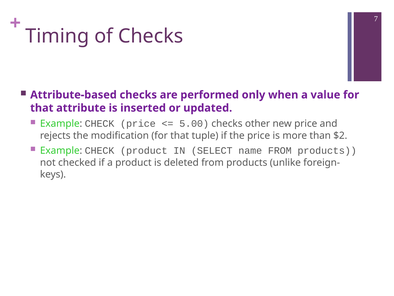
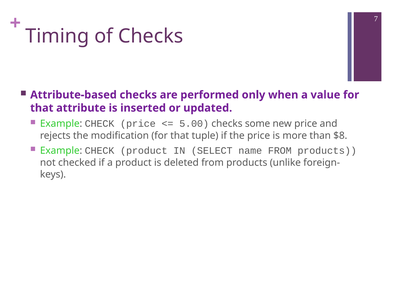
other: other -> some
$2: $2 -> $8
